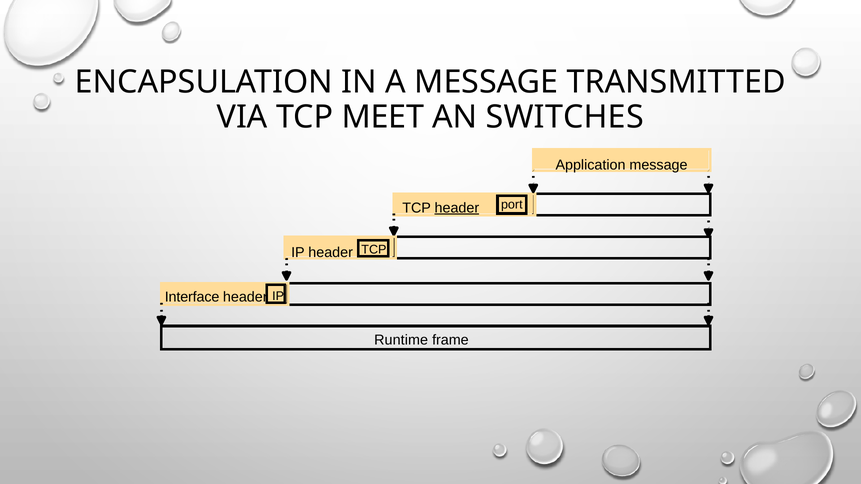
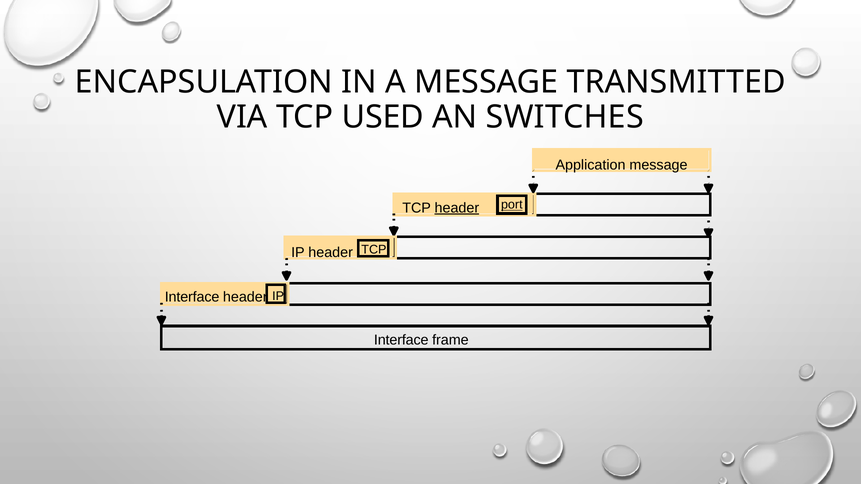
MEET: MEET -> USED
port underline: none -> present
Runtime at (401, 340): Runtime -> Interface
